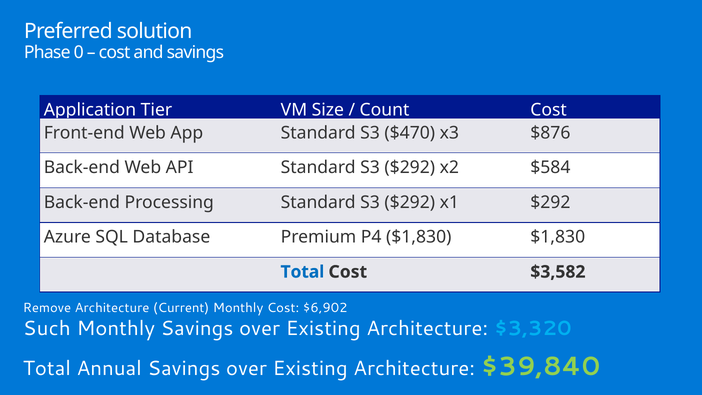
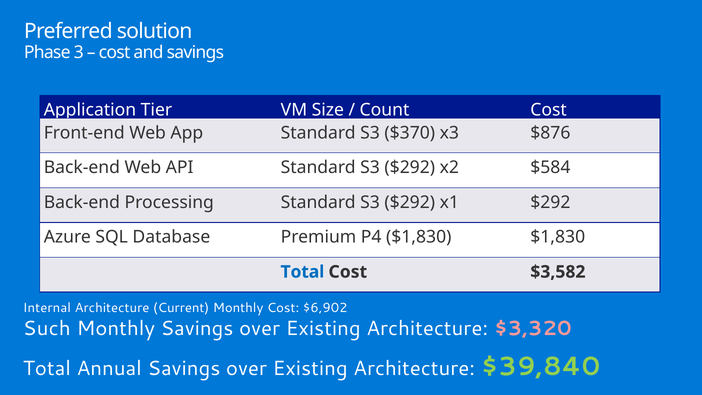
0: 0 -> 3
$470: $470 -> $370
Remove: Remove -> Internal
$3,320 colour: light blue -> pink
